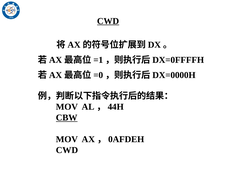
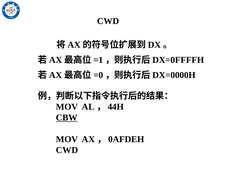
CWD at (108, 21) underline: present -> none
